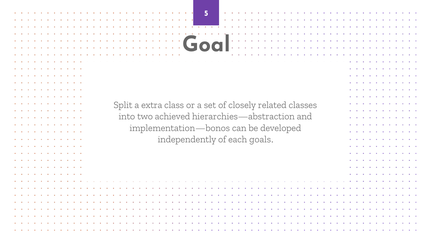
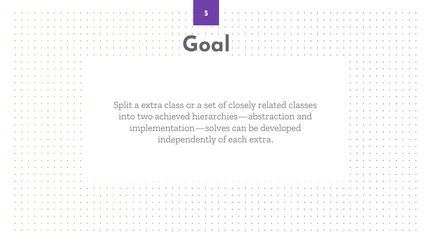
implementation—bonos: implementation—bonos -> implementation—solves
each goals: goals -> extra
